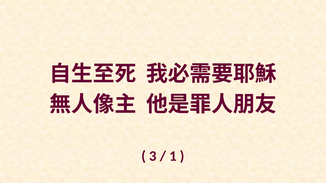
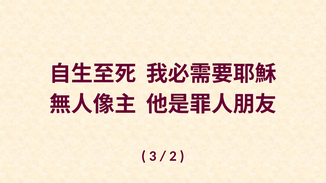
1: 1 -> 2
